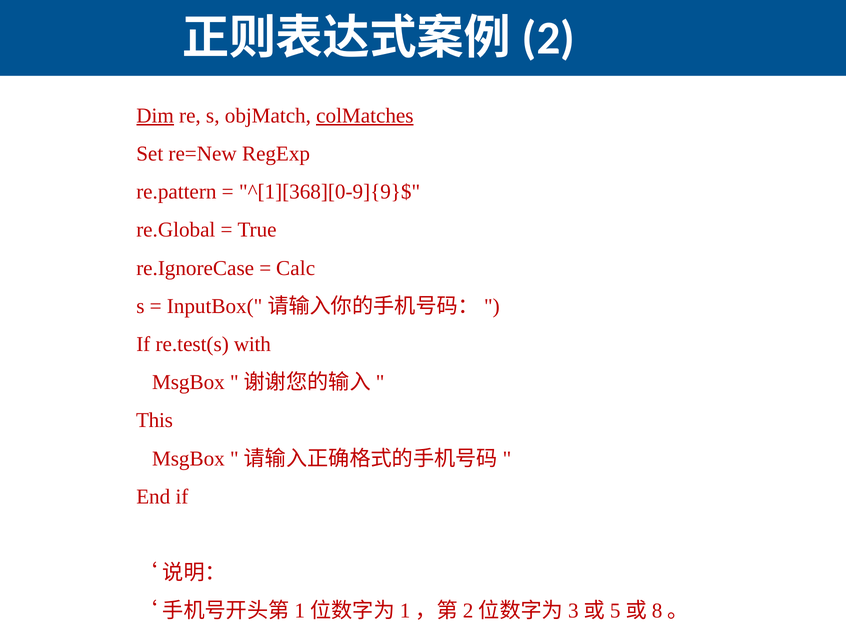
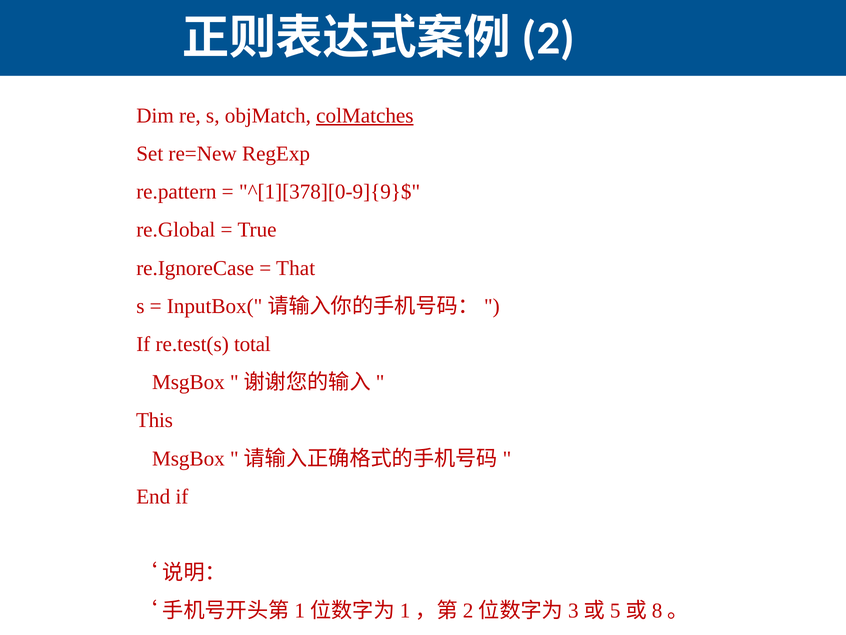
Dim underline: present -> none
^[1][368][0-9]{9}$: ^[1][368][0-9]{9}$ -> ^[1][378][0-9]{9}$
Calc: Calc -> That
with: with -> total
